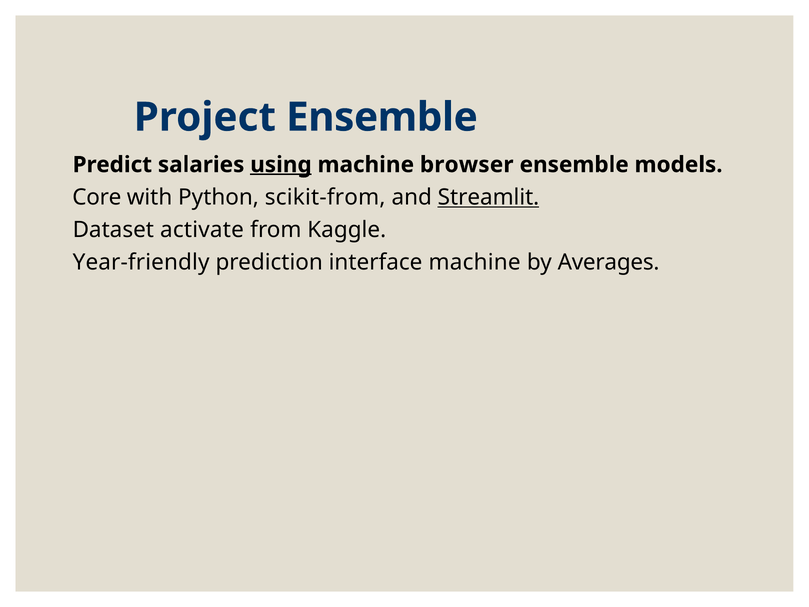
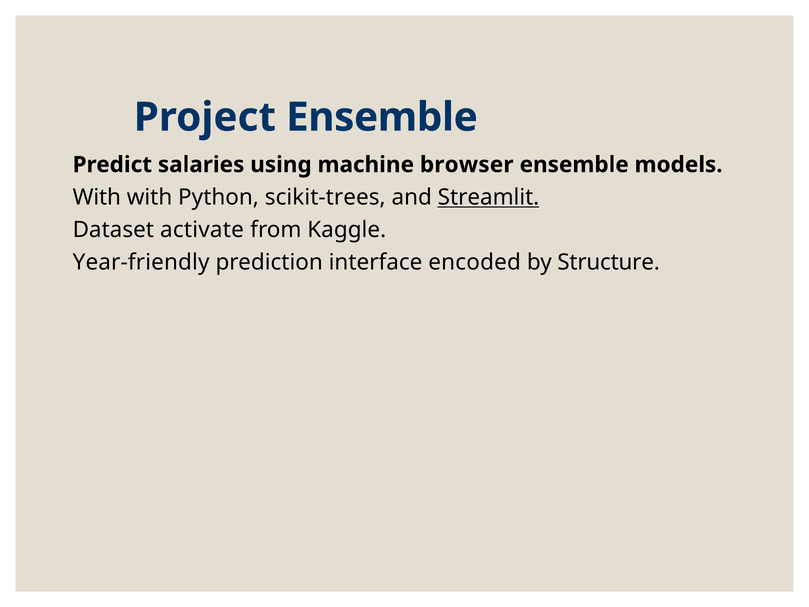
using underline: present -> none
Core at (97, 197): Core -> With
scikit-from: scikit-from -> scikit-trees
interface machine: machine -> encoded
Averages: Averages -> Structure
